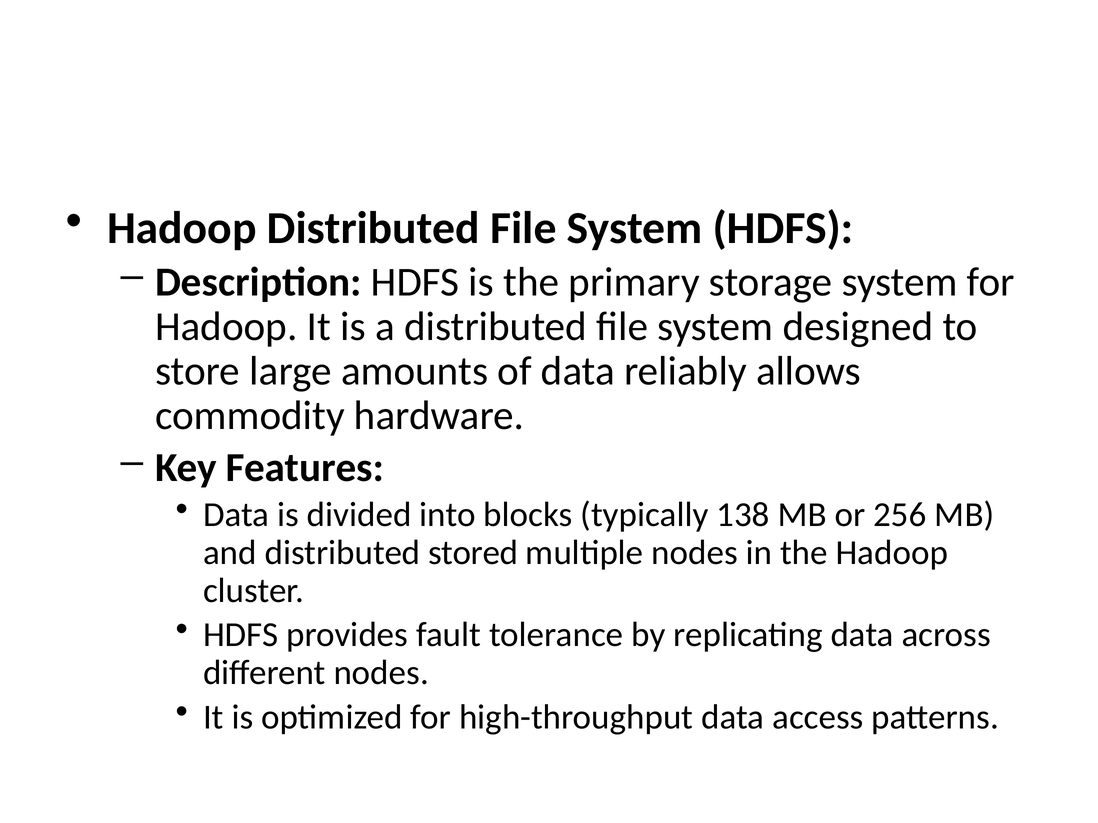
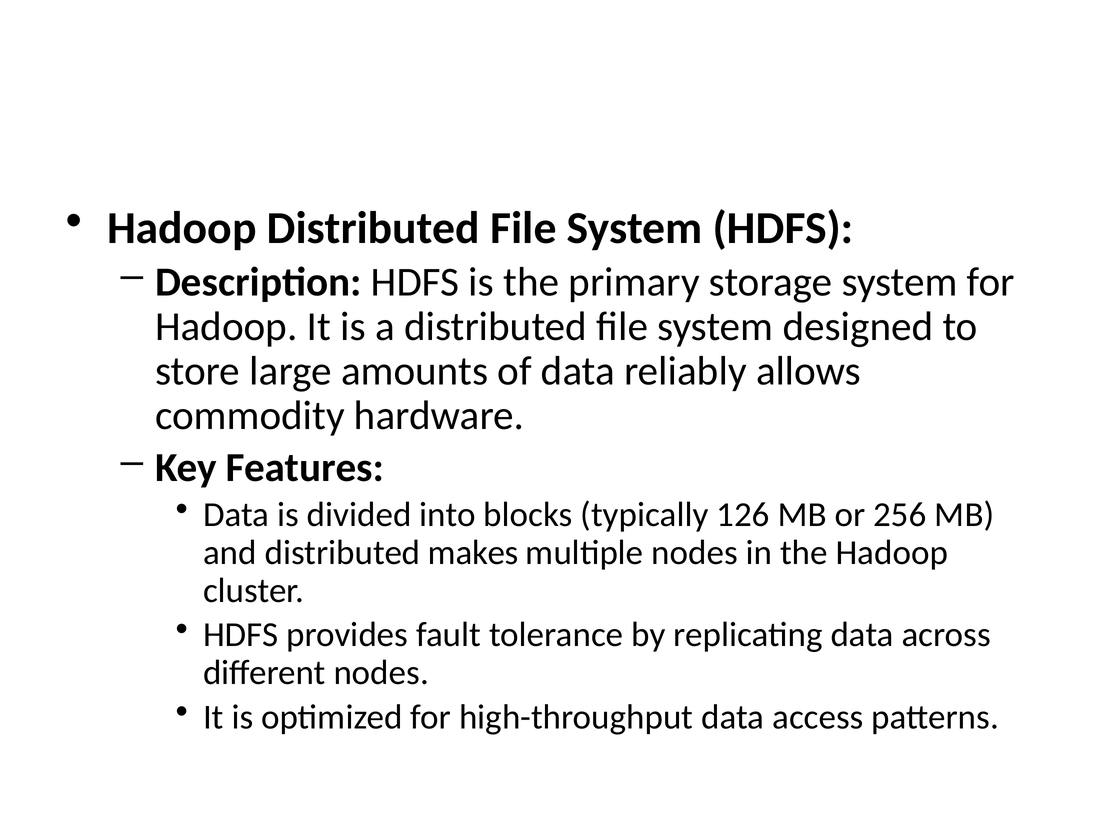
138: 138 -> 126
stored: stored -> makes
